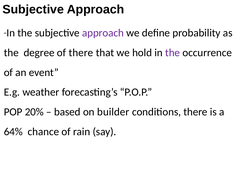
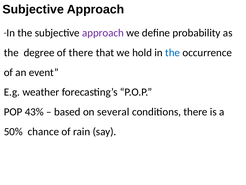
the at (173, 53) colour: purple -> blue
20%: 20% -> 43%
builder: builder -> several
64%: 64% -> 50%
